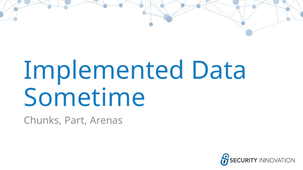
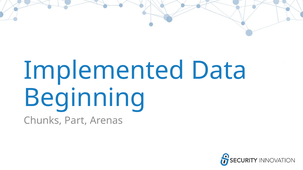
Sometime: Sometime -> Beginning
